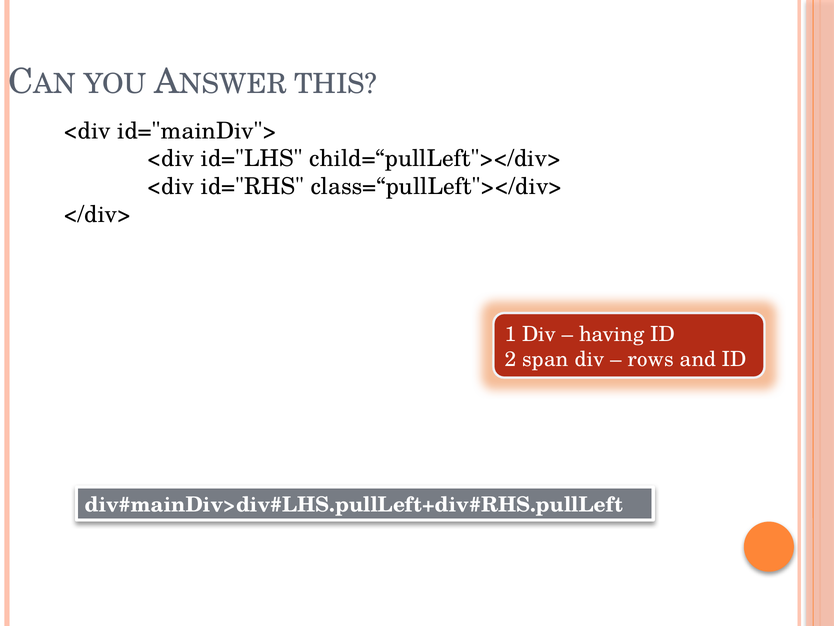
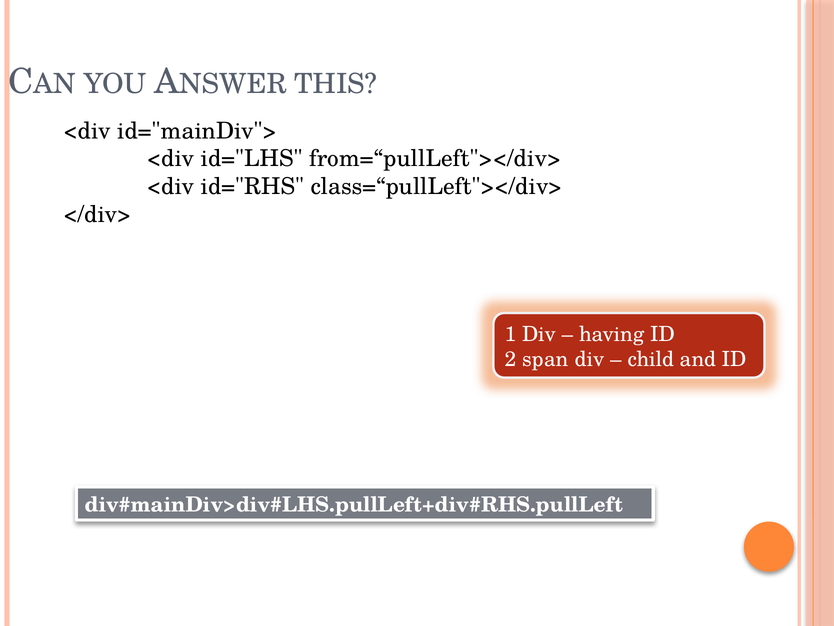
child=“pullLeft"></div>: child=“pullLeft"></div> -> from=“pullLeft"></div>
rows: rows -> child
